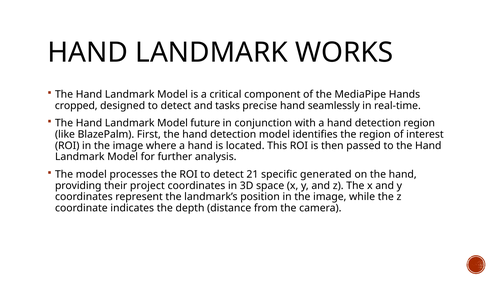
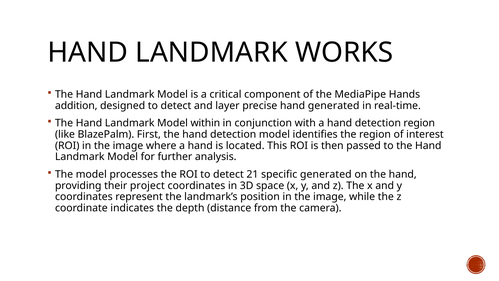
cropped: cropped -> addition
tasks: tasks -> layer
hand seamlessly: seamlessly -> generated
future: future -> within
